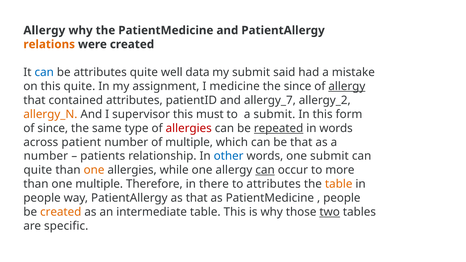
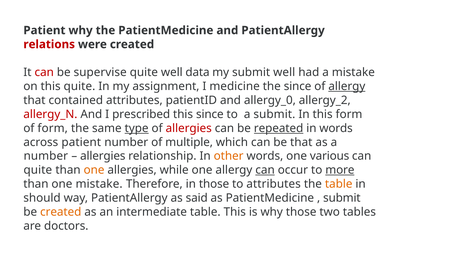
Allergy at (44, 30): Allergy -> Patient
relations colour: orange -> red
can at (44, 72) colour: blue -> red
be attributes: attributes -> supervise
submit said: said -> well
allergy_7: allergy_7 -> allergy_0
allergy_N colour: orange -> red
supervisor: supervisor -> prescribed
this must: must -> since
of since: since -> form
type underline: none -> present
patients at (103, 156): patients -> allergies
other colour: blue -> orange
one submit: submit -> various
more underline: none -> present
one multiple: multiple -> mistake
in there: there -> those
people at (42, 198): people -> should
as that: that -> said
people at (342, 198): people -> submit
two underline: present -> none
specific: specific -> doctors
